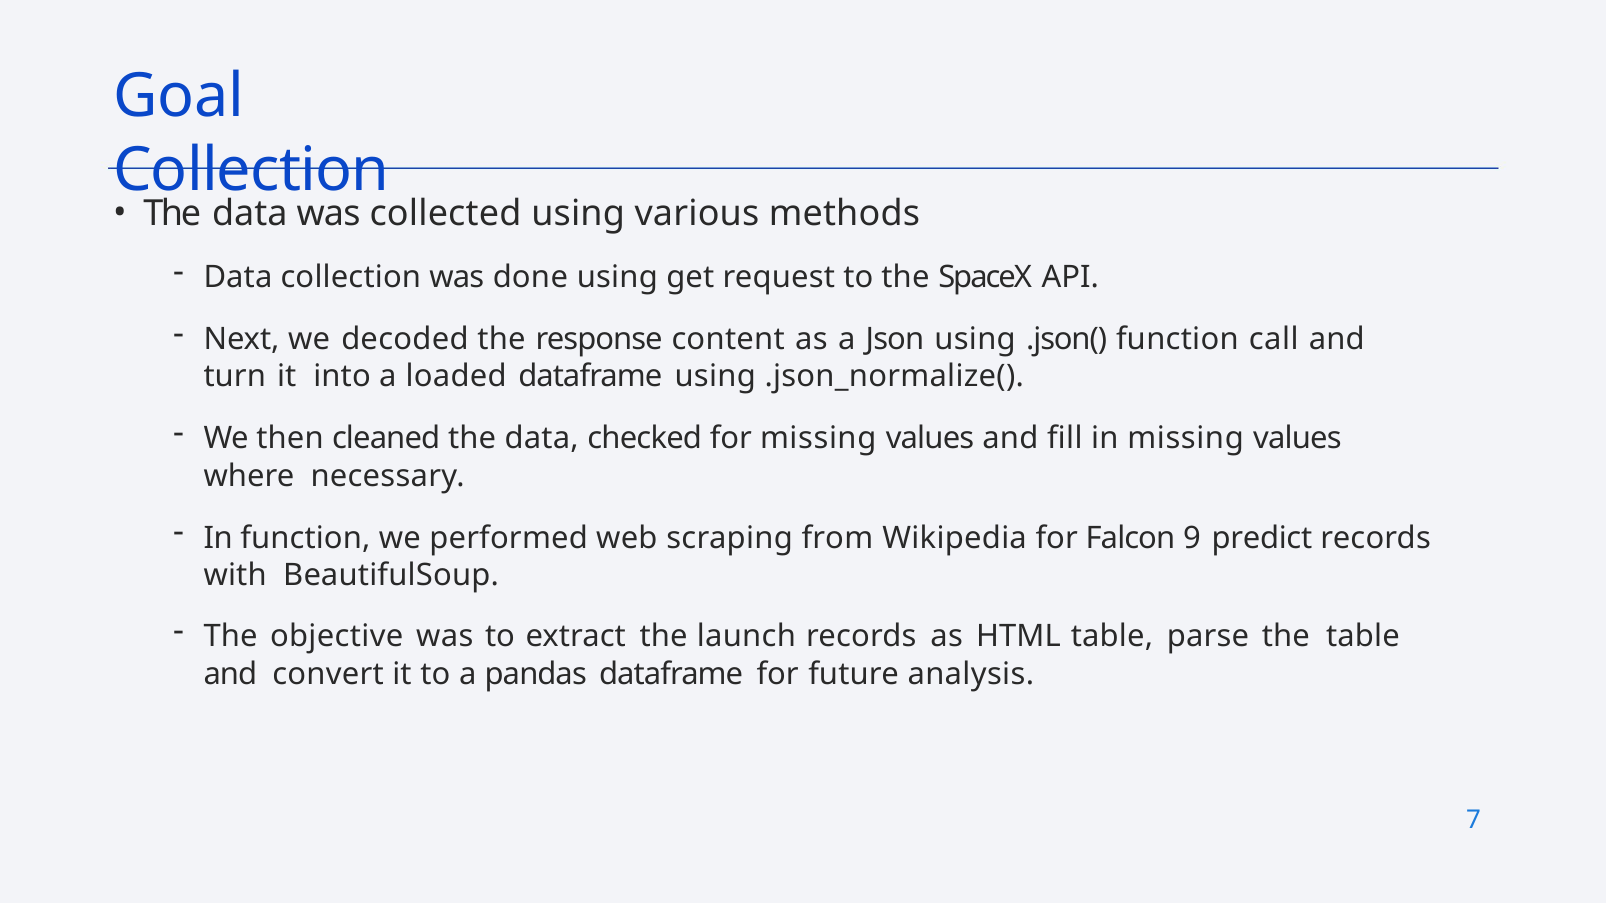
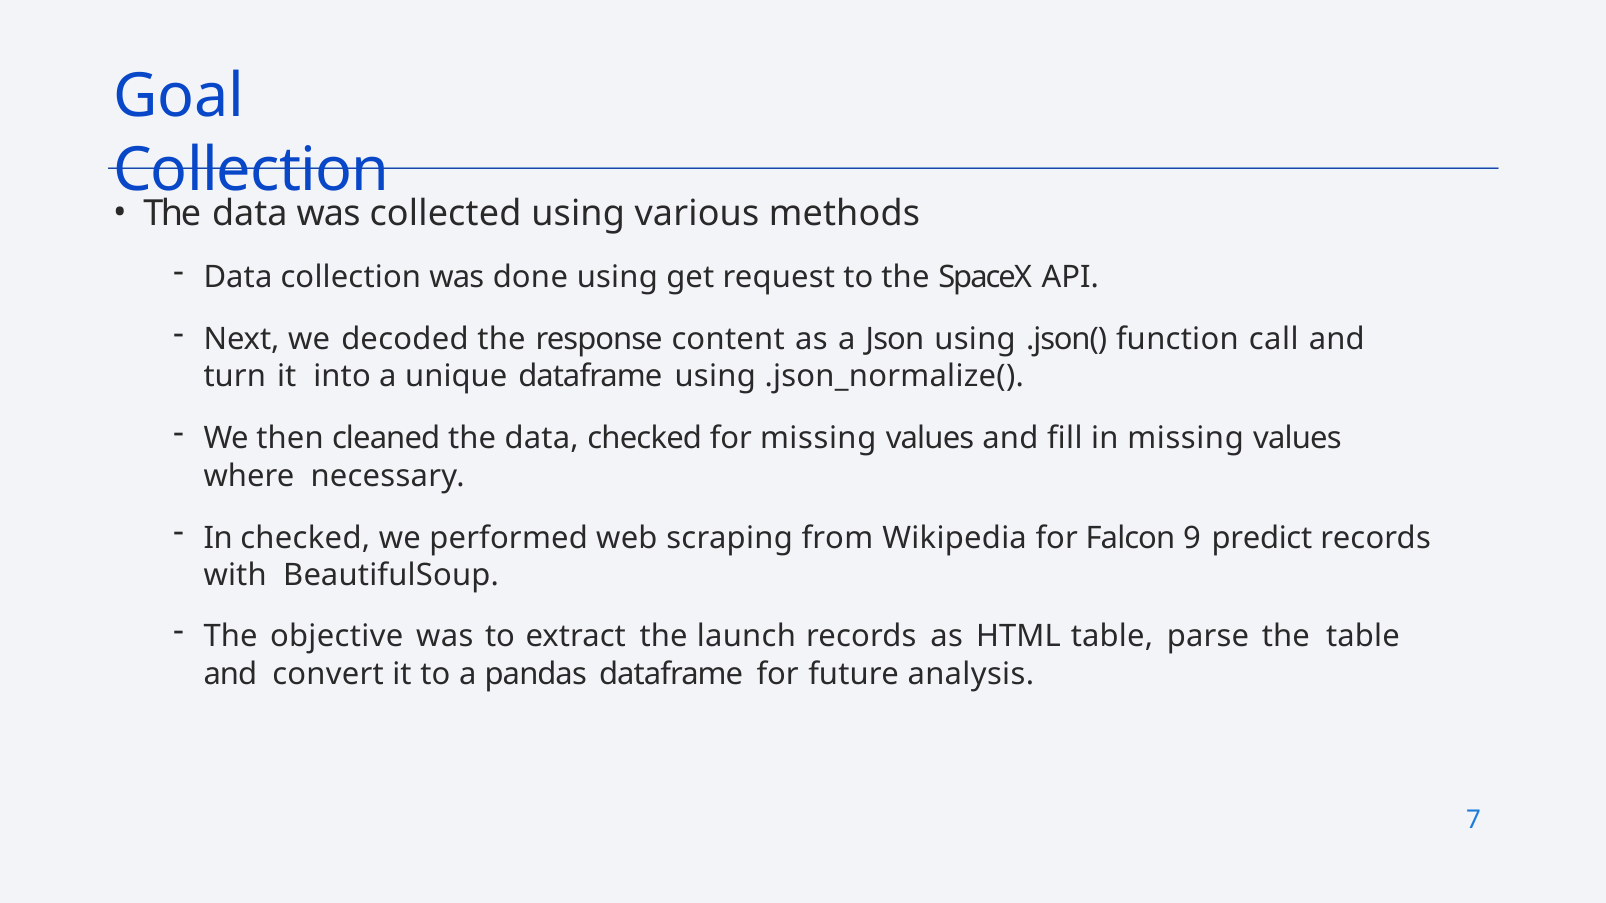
loaded: loaded -> unique
In function: function -> checked
